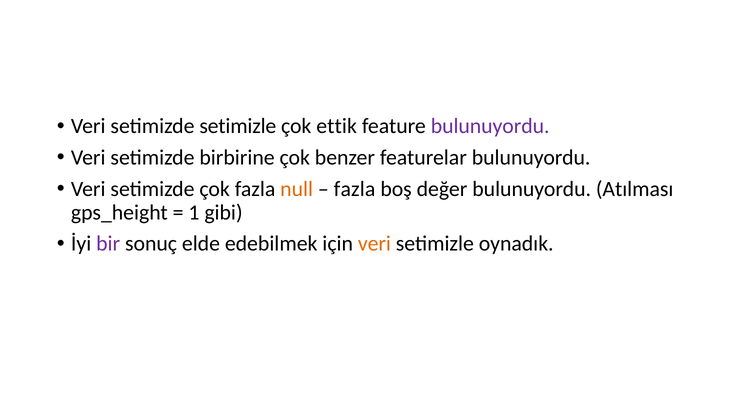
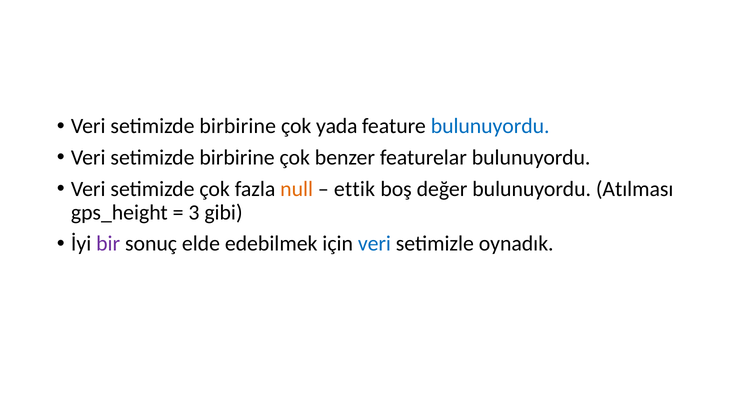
setimizle at (238, 126): setimizle -> birbirine
ettik: ettik -> yada
bulunuyordu at (490, 126) colour: purple -> blue
fazla at (355, 189): fazla -> ettik
1: 1 -> 3
veri at (374, 244) colour: orange -> blue
